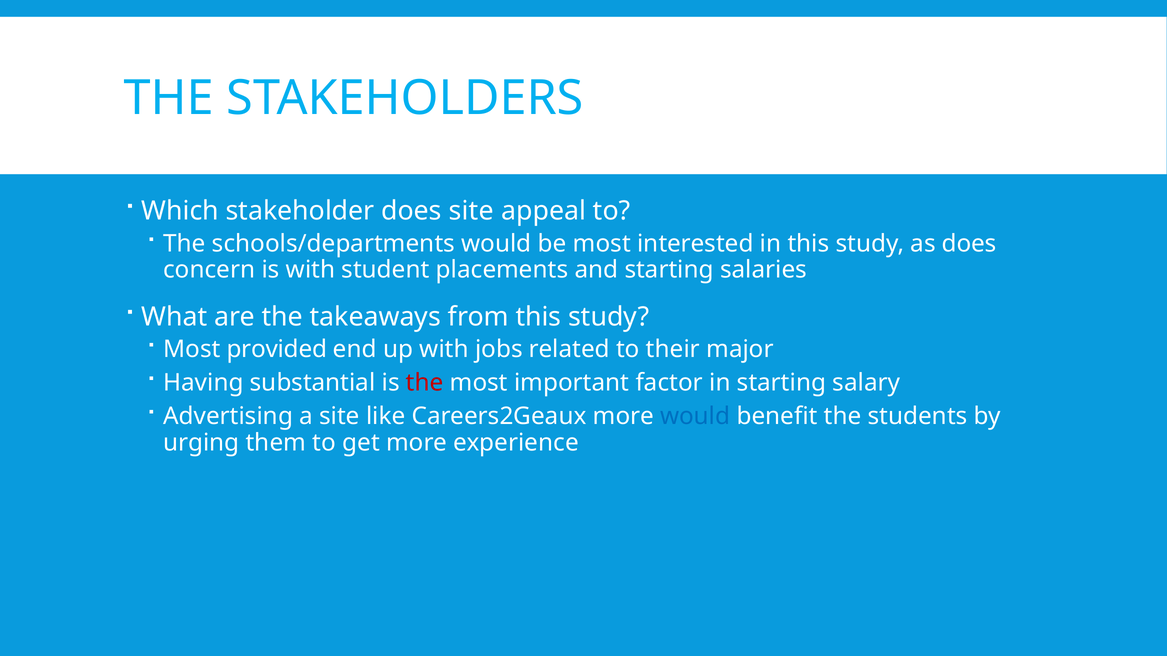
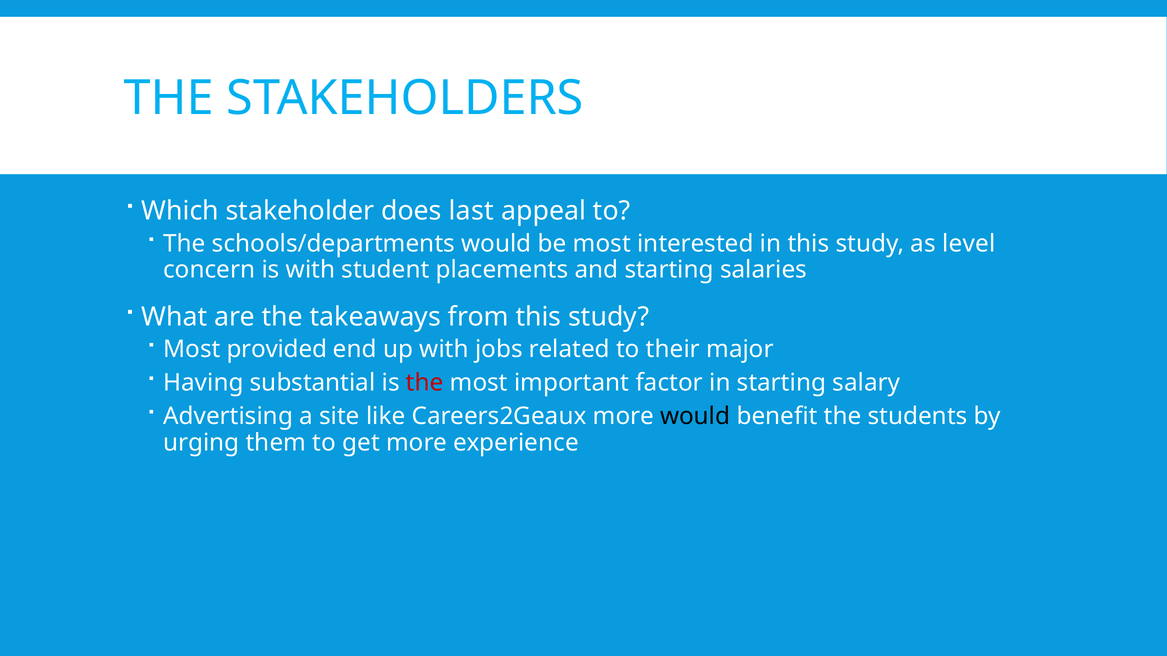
does site: site -> last
as does: does -> level
would at (695, 417) colour: blue -> black
